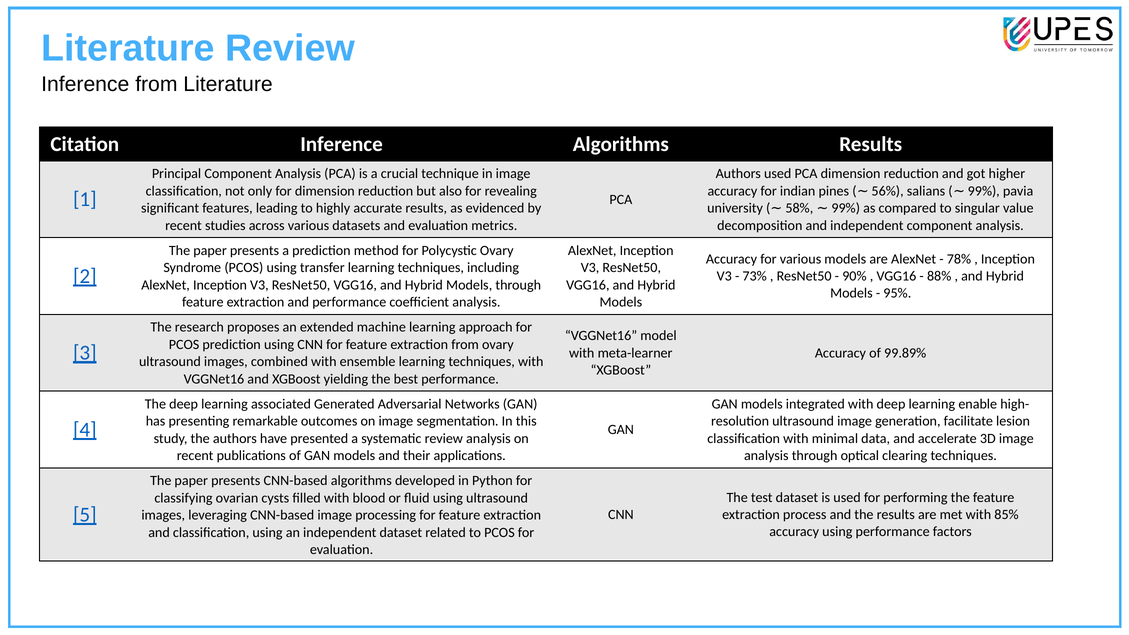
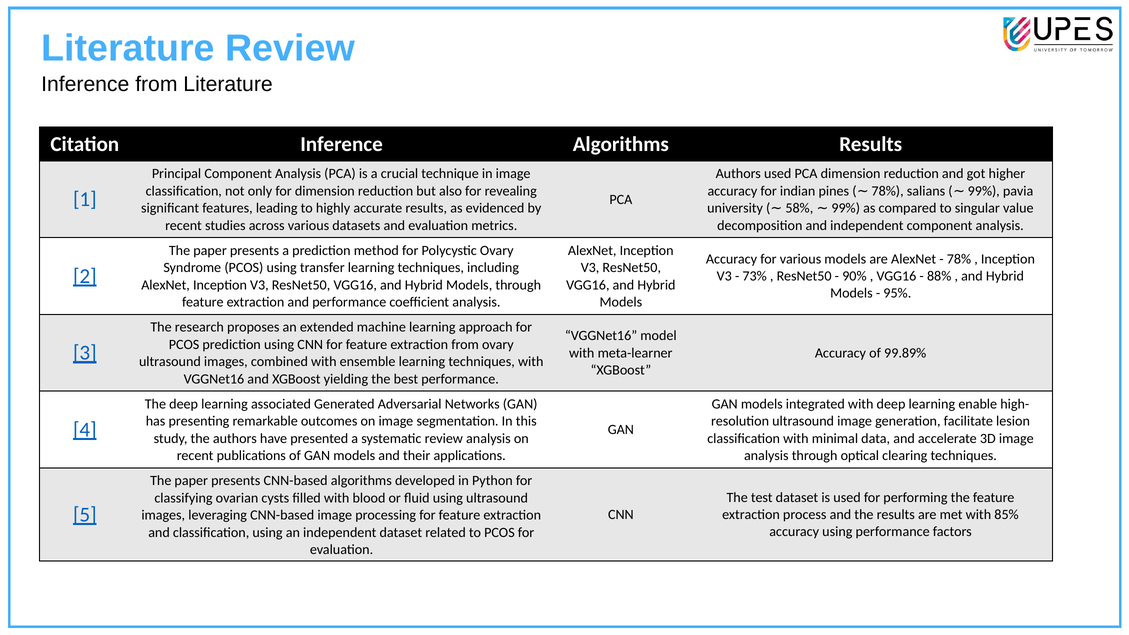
56% at (888, 191): 56% -> 78%
